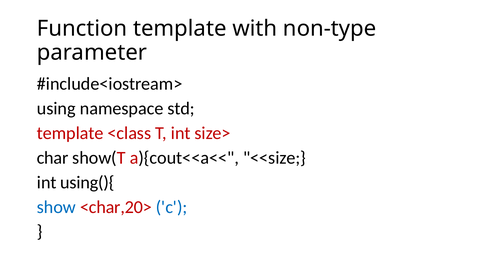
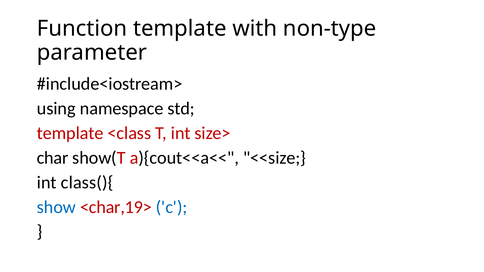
using(){: using(){ -> class(){
<char,20>: <char,20> -> <char,19>
